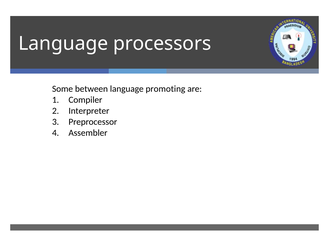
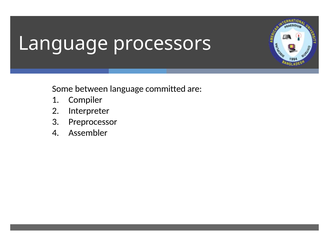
promoting: promoting -> committed
